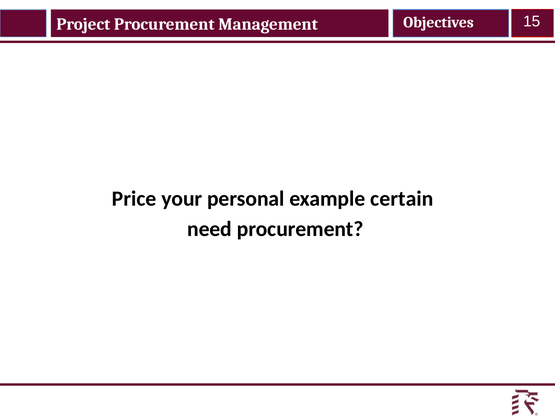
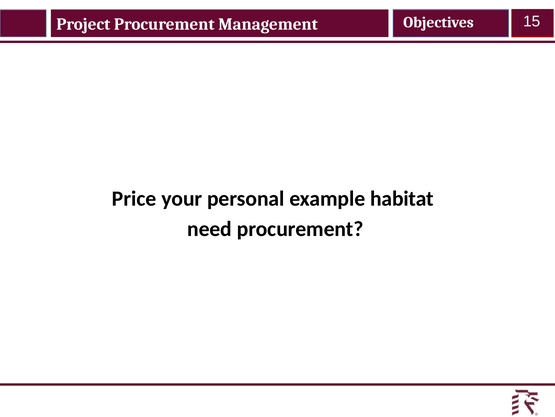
certain: certain -> habitat
